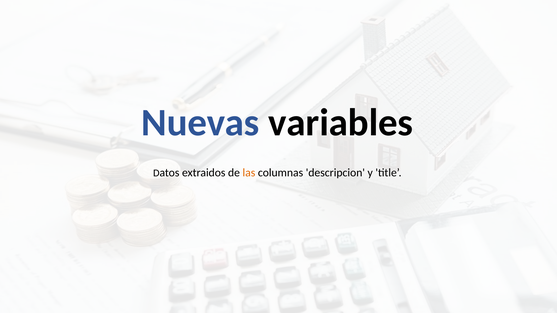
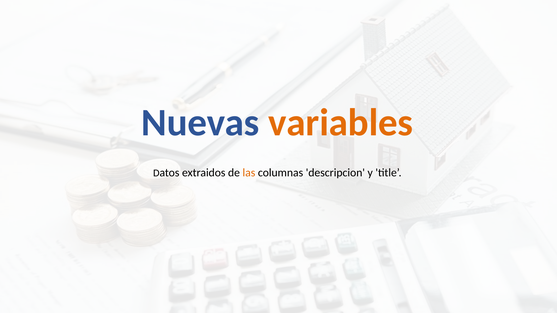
variables colour: black -> orange
